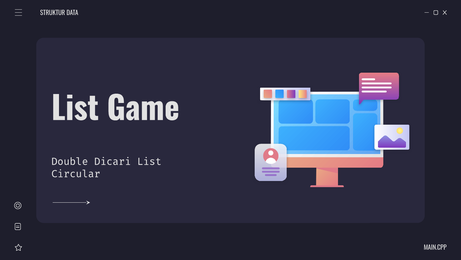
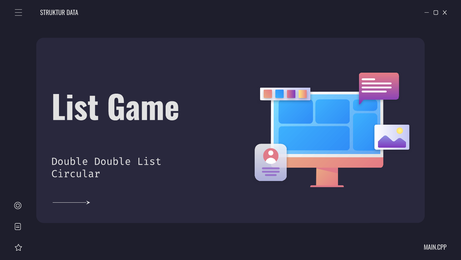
Double Dicari: Dicari -> Double
